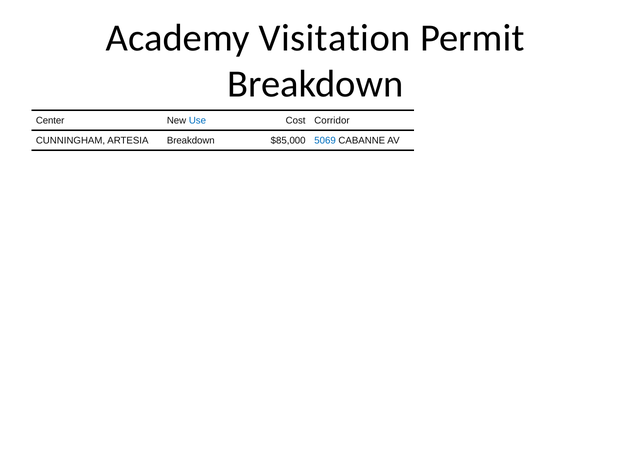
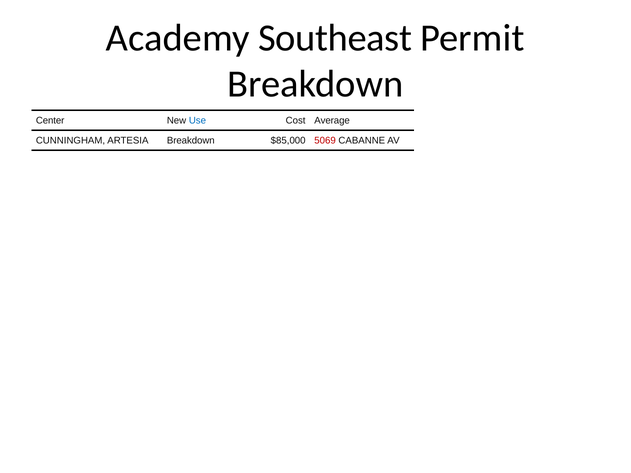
Visitation: Visitation -> Southeast
Corridor: Corridor -> Average
5069 colour: blue -> red
